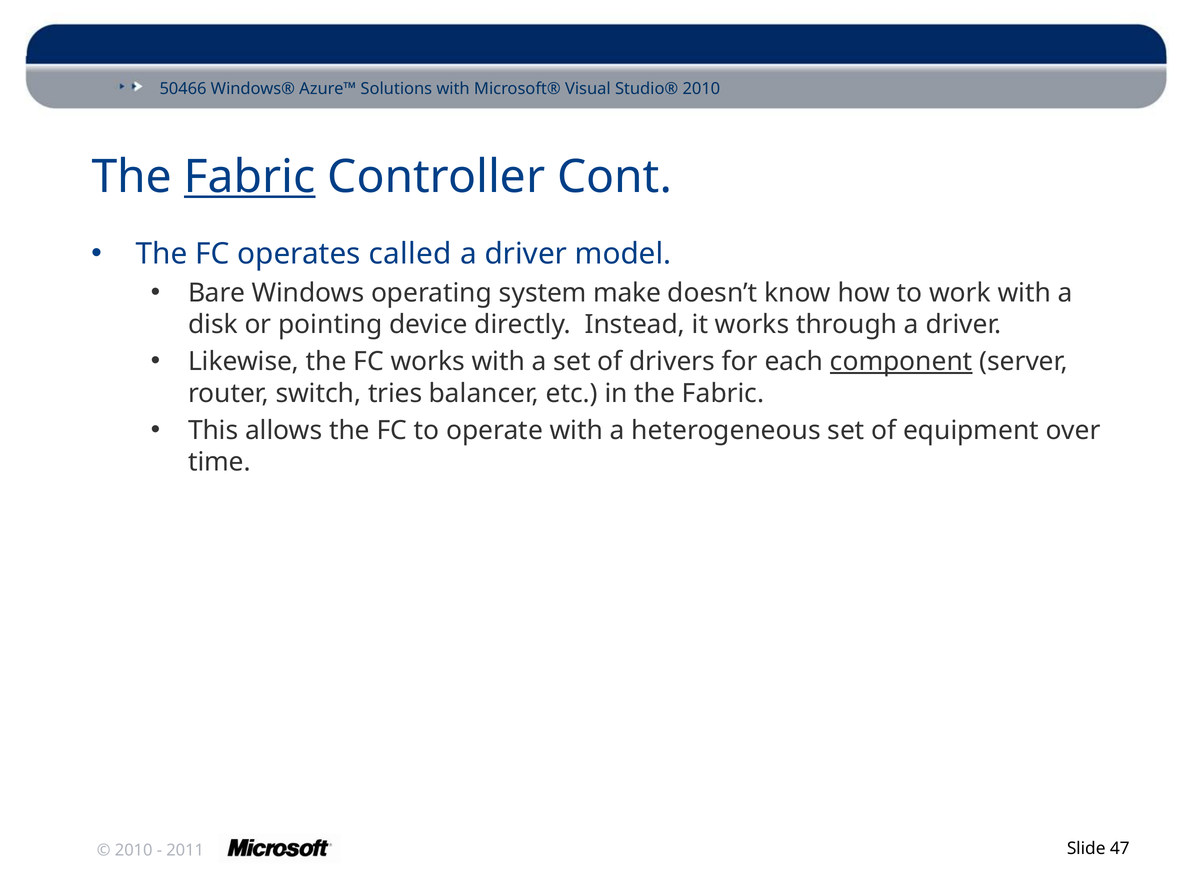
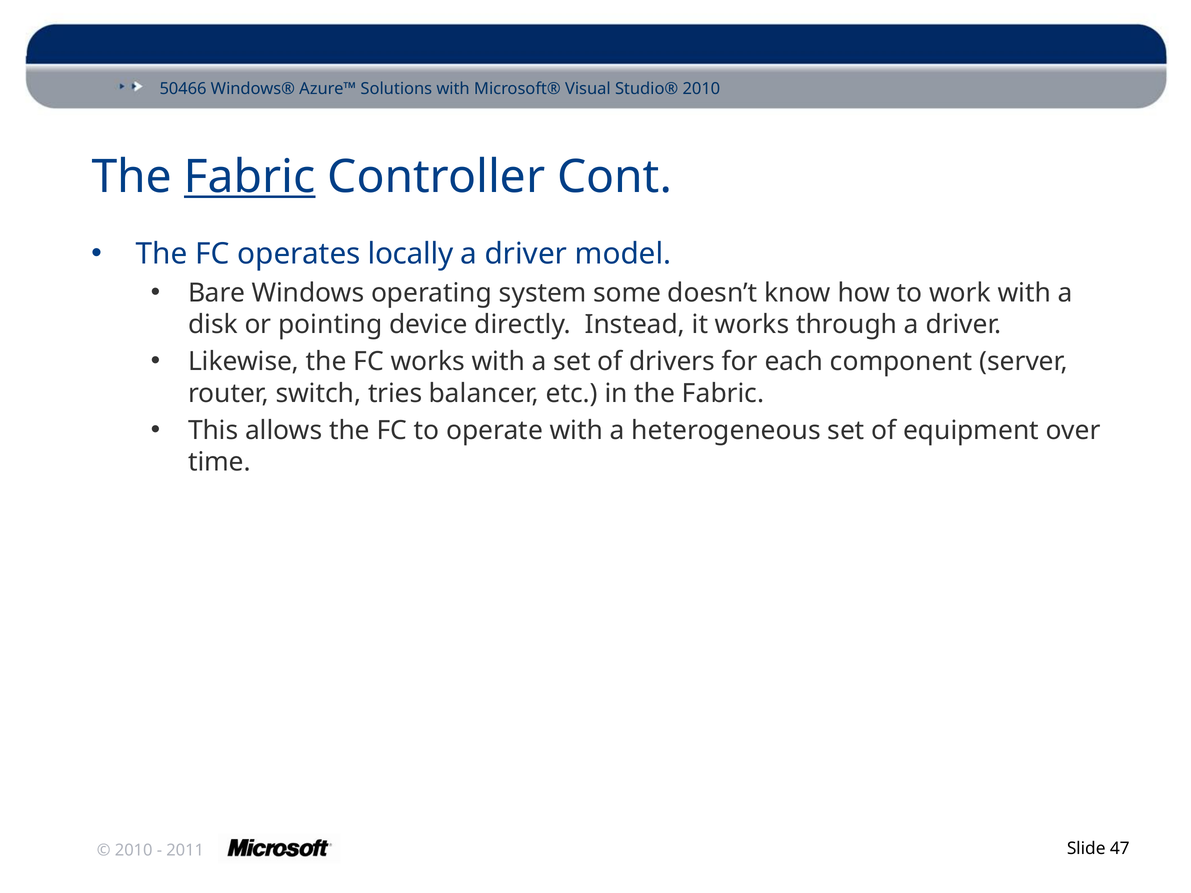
called: called -> locally
make: make -> some
component underline: present -> none
